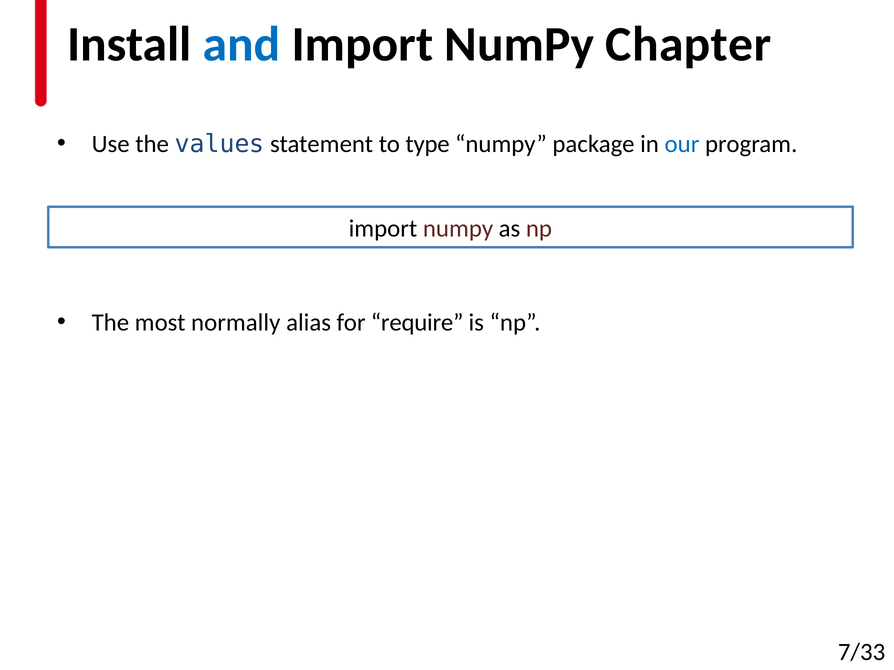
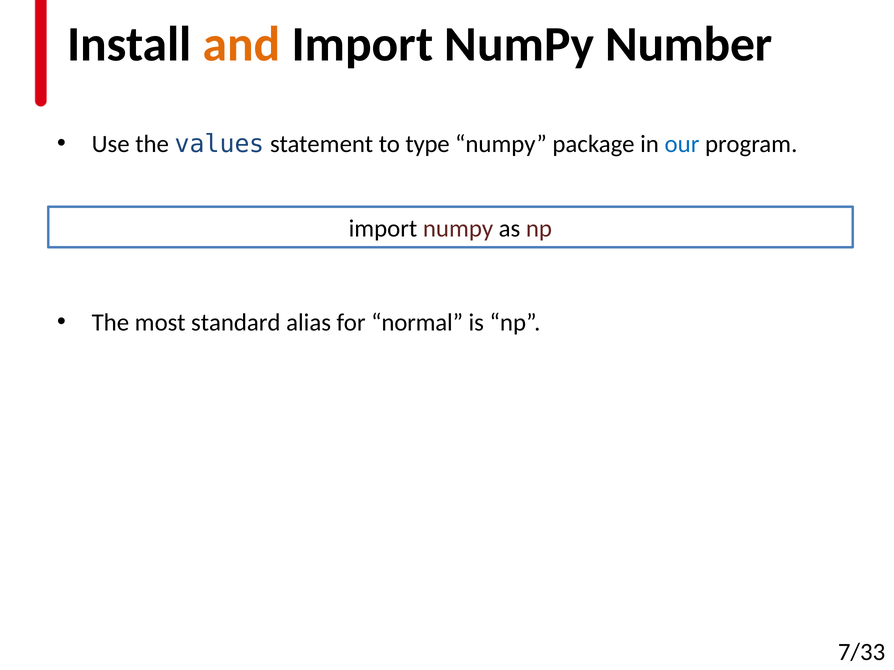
and colour: blue -> orange
Chapter: Chapter -> Number
normally: normally -> standard
require: require -> normal
